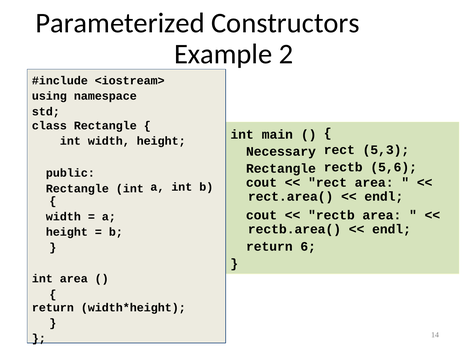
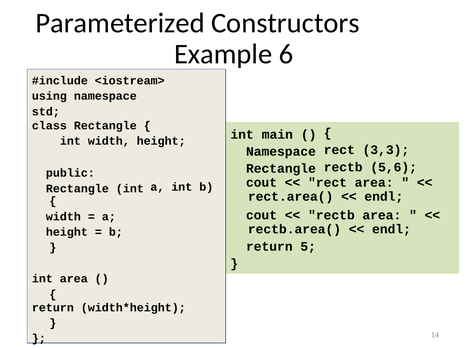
2: 2 -> 6
5,3: 5,3 -> 3,3
Necessary at (281, 152): Necessary -> Namespace
6: 6 -> 5
